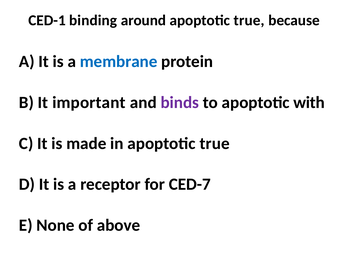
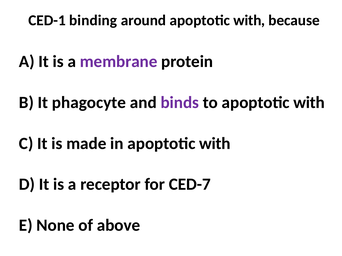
around apoptotic true: true -> with
membrane colour: blue -> purple
important: important -> phagocyte
in apoptotic true: true -> with
